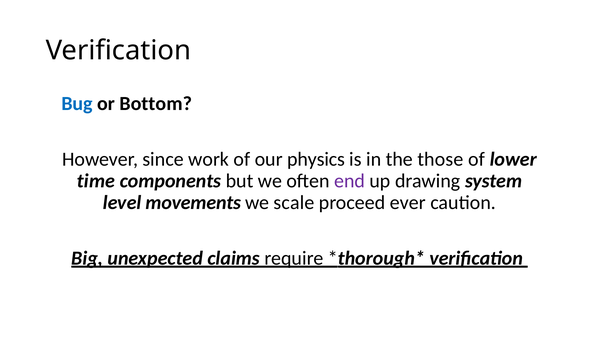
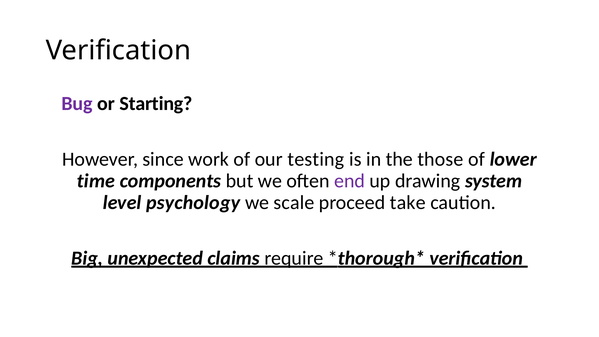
Bug colour: blue -> purple
Bottom: Bottom -> Starting
physics: physics -> testing
movements: movements -> psychology
ever: ever -> take
